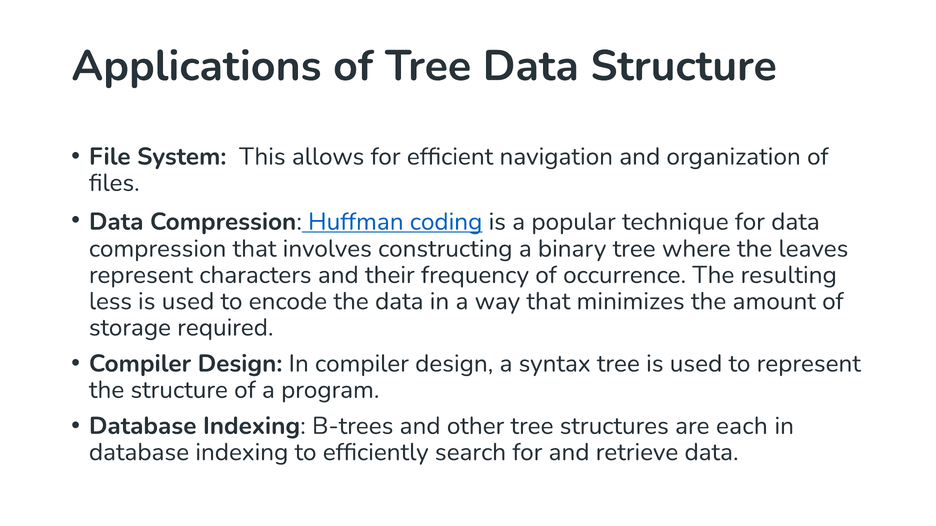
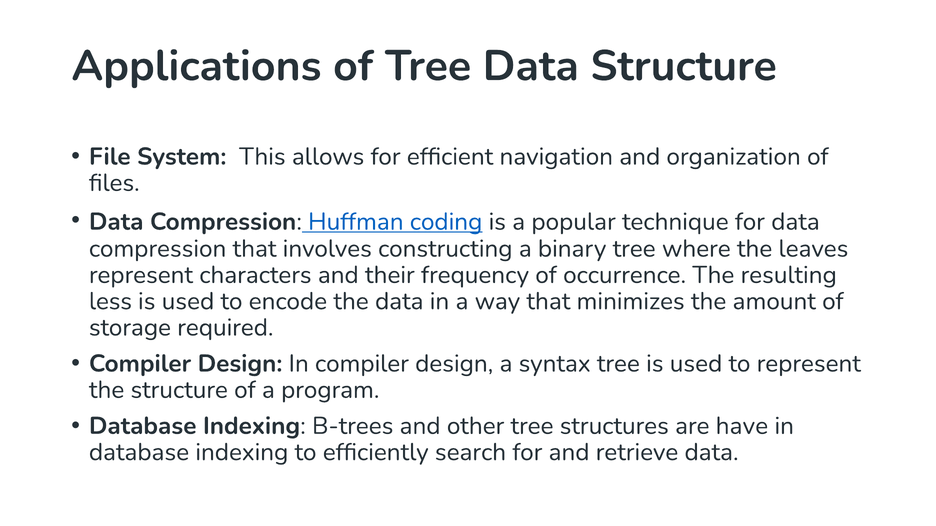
each: each -> have
